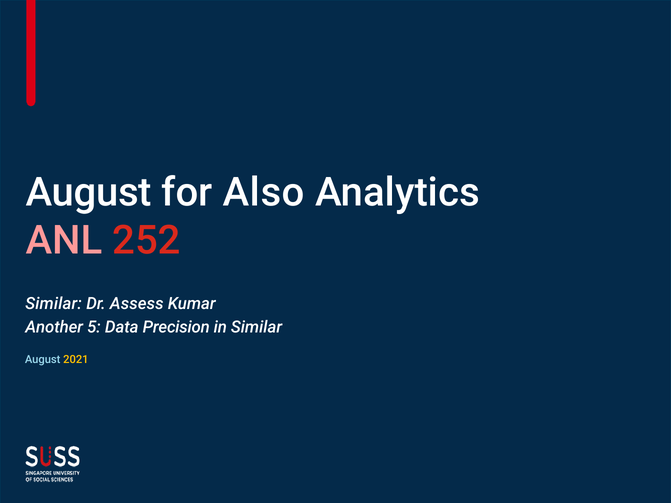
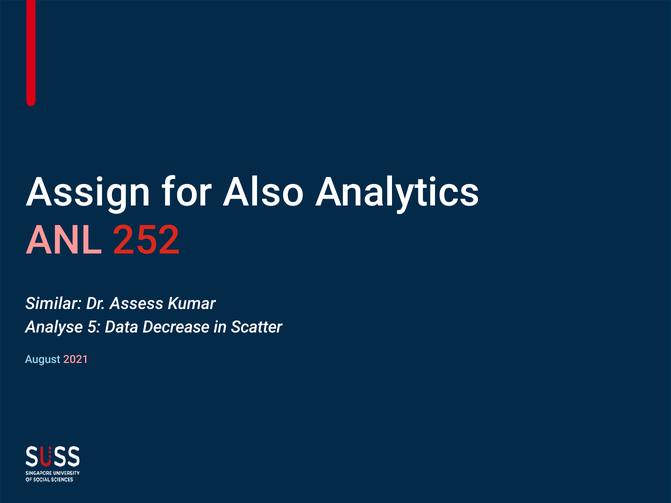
August at (89, 193): August -> Assign
Another: Another -> Analyse
Precision: Precision -> Decrease
in Similar: Similar -> Scatter
2021 colour: yellow -> pink
